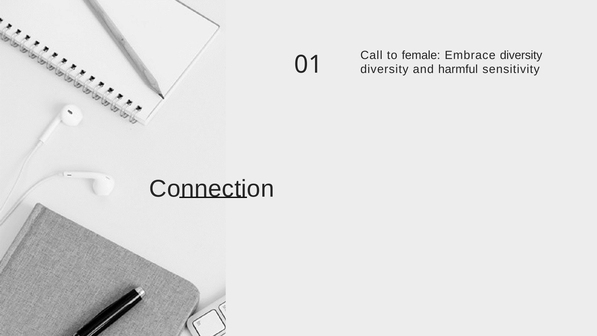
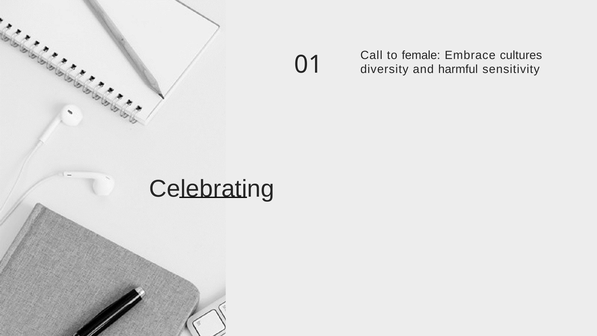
Embrace diversity: diversity -> cultures
Connection: Connection -> Celebrating
